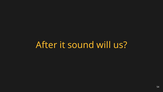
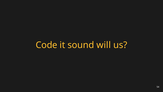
After: After -> Code
